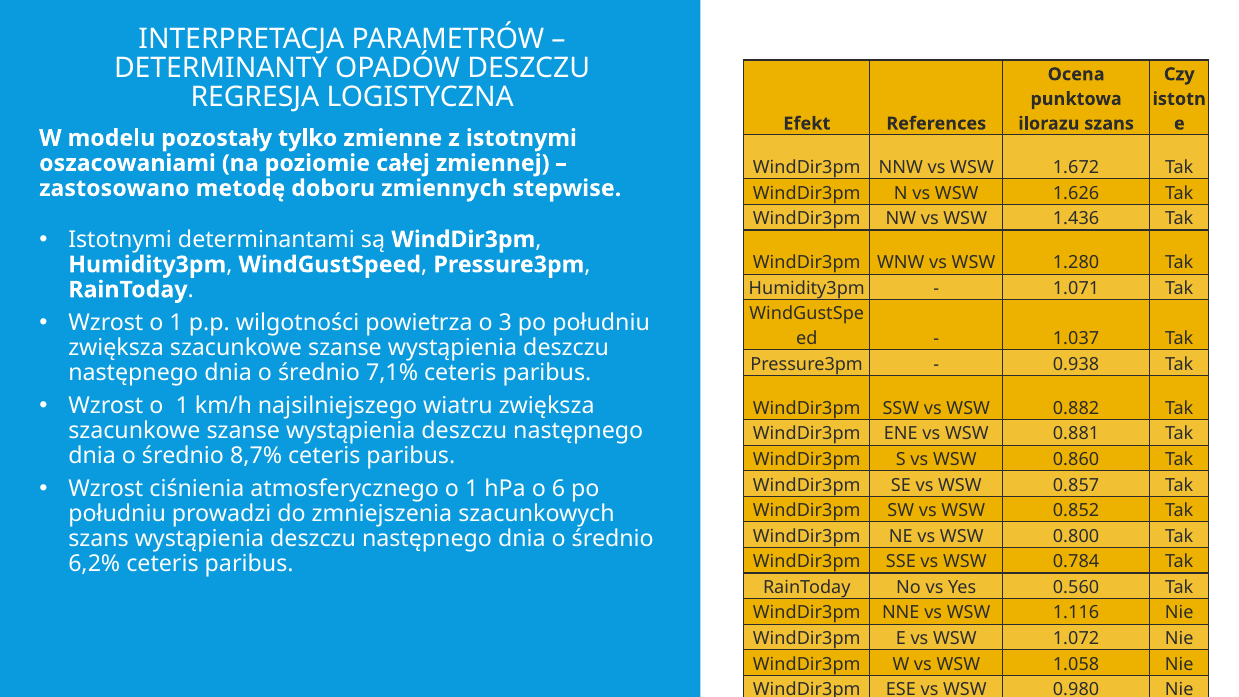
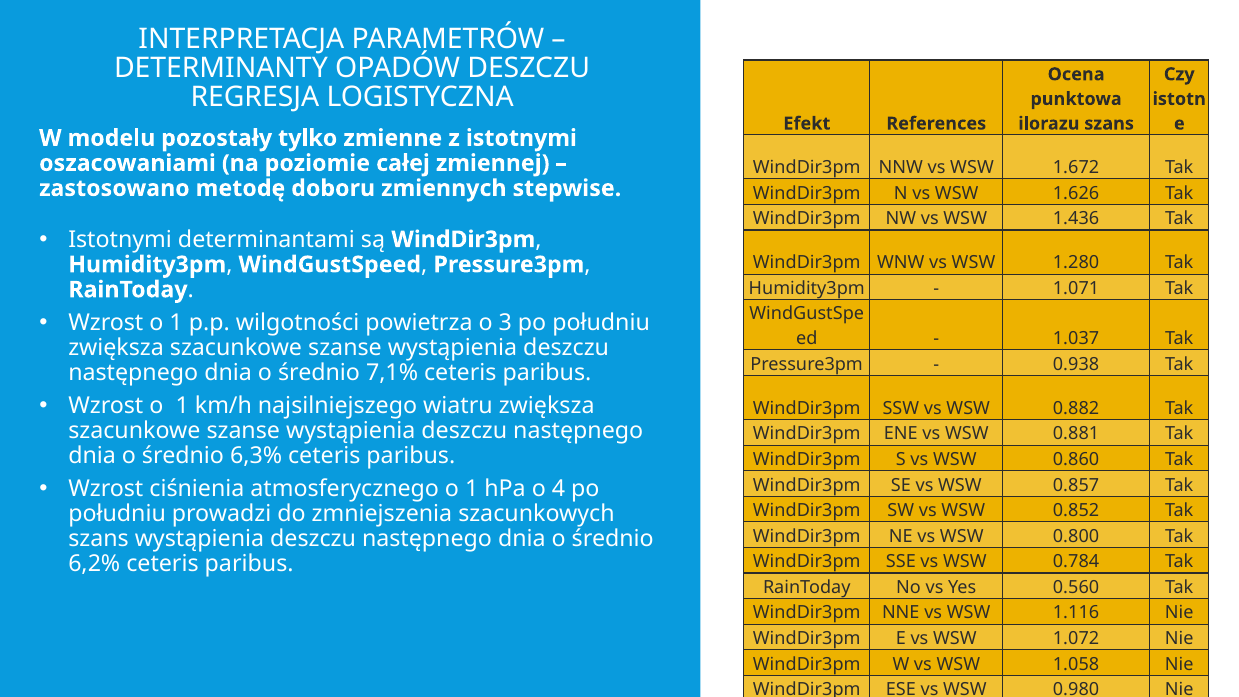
8,7%: 8,7% -> 6,3%
6: 6 -> 4
